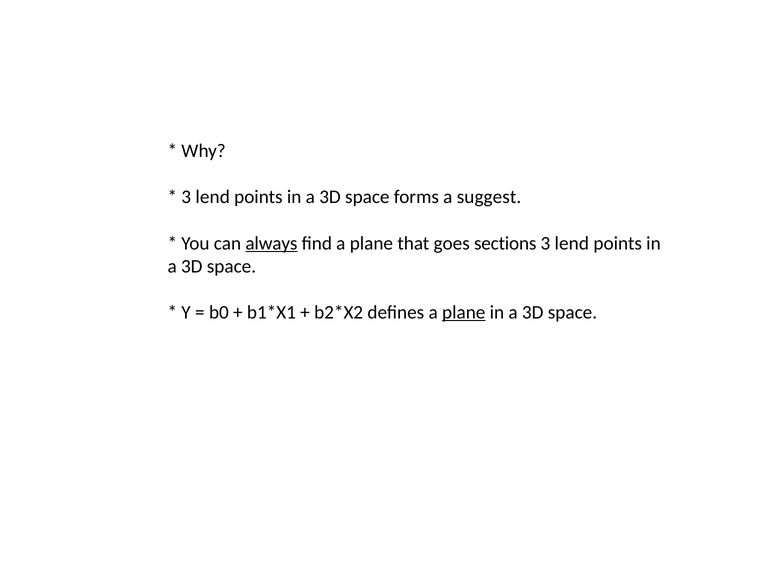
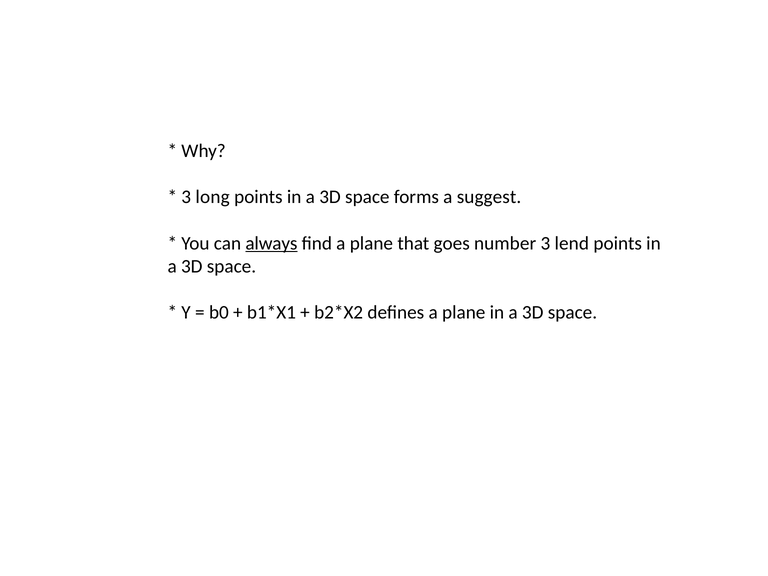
lend at (213, 197): lend -> long
sections: sections -> number
plane at (464, 312) underline: present -> none
